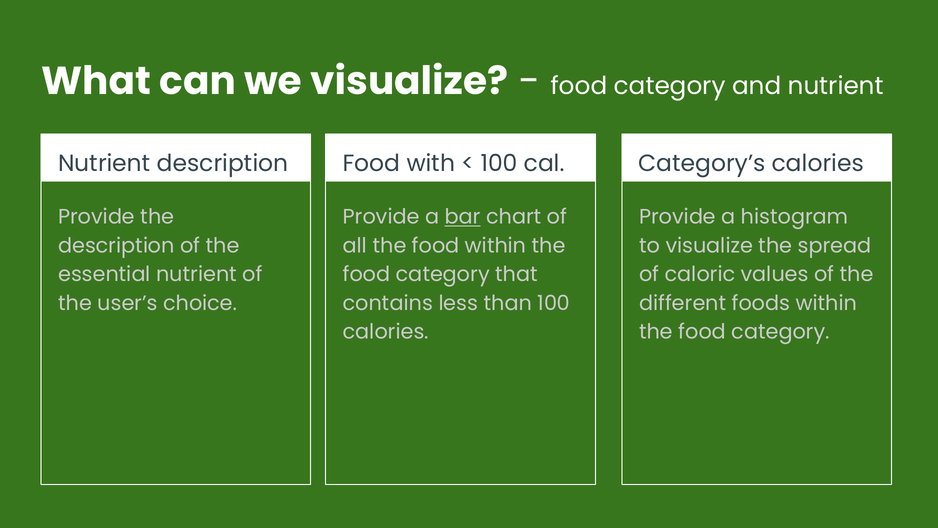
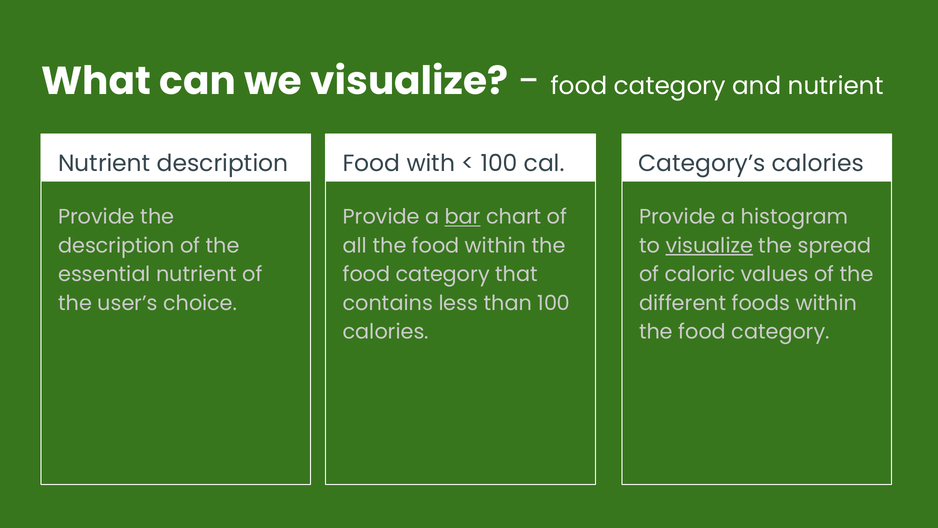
visualize at (709, 246) underline: none -> present
